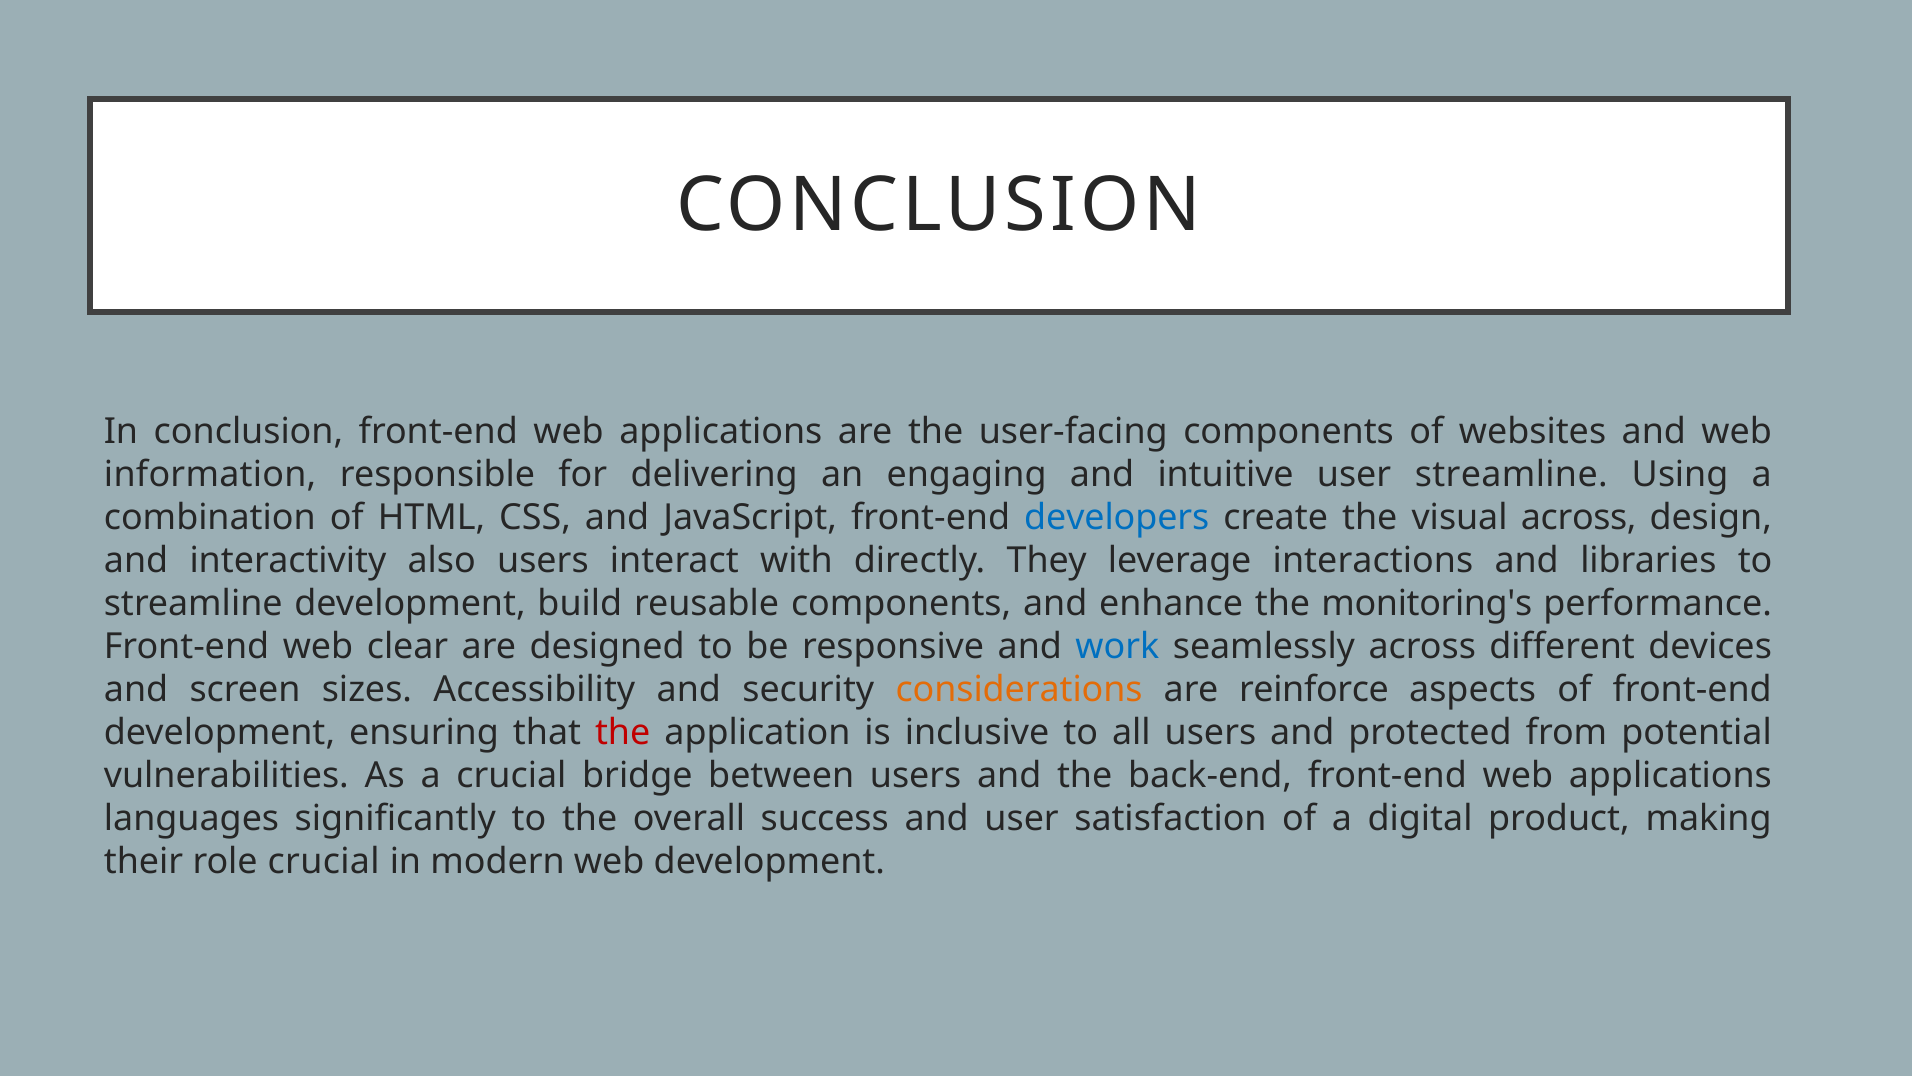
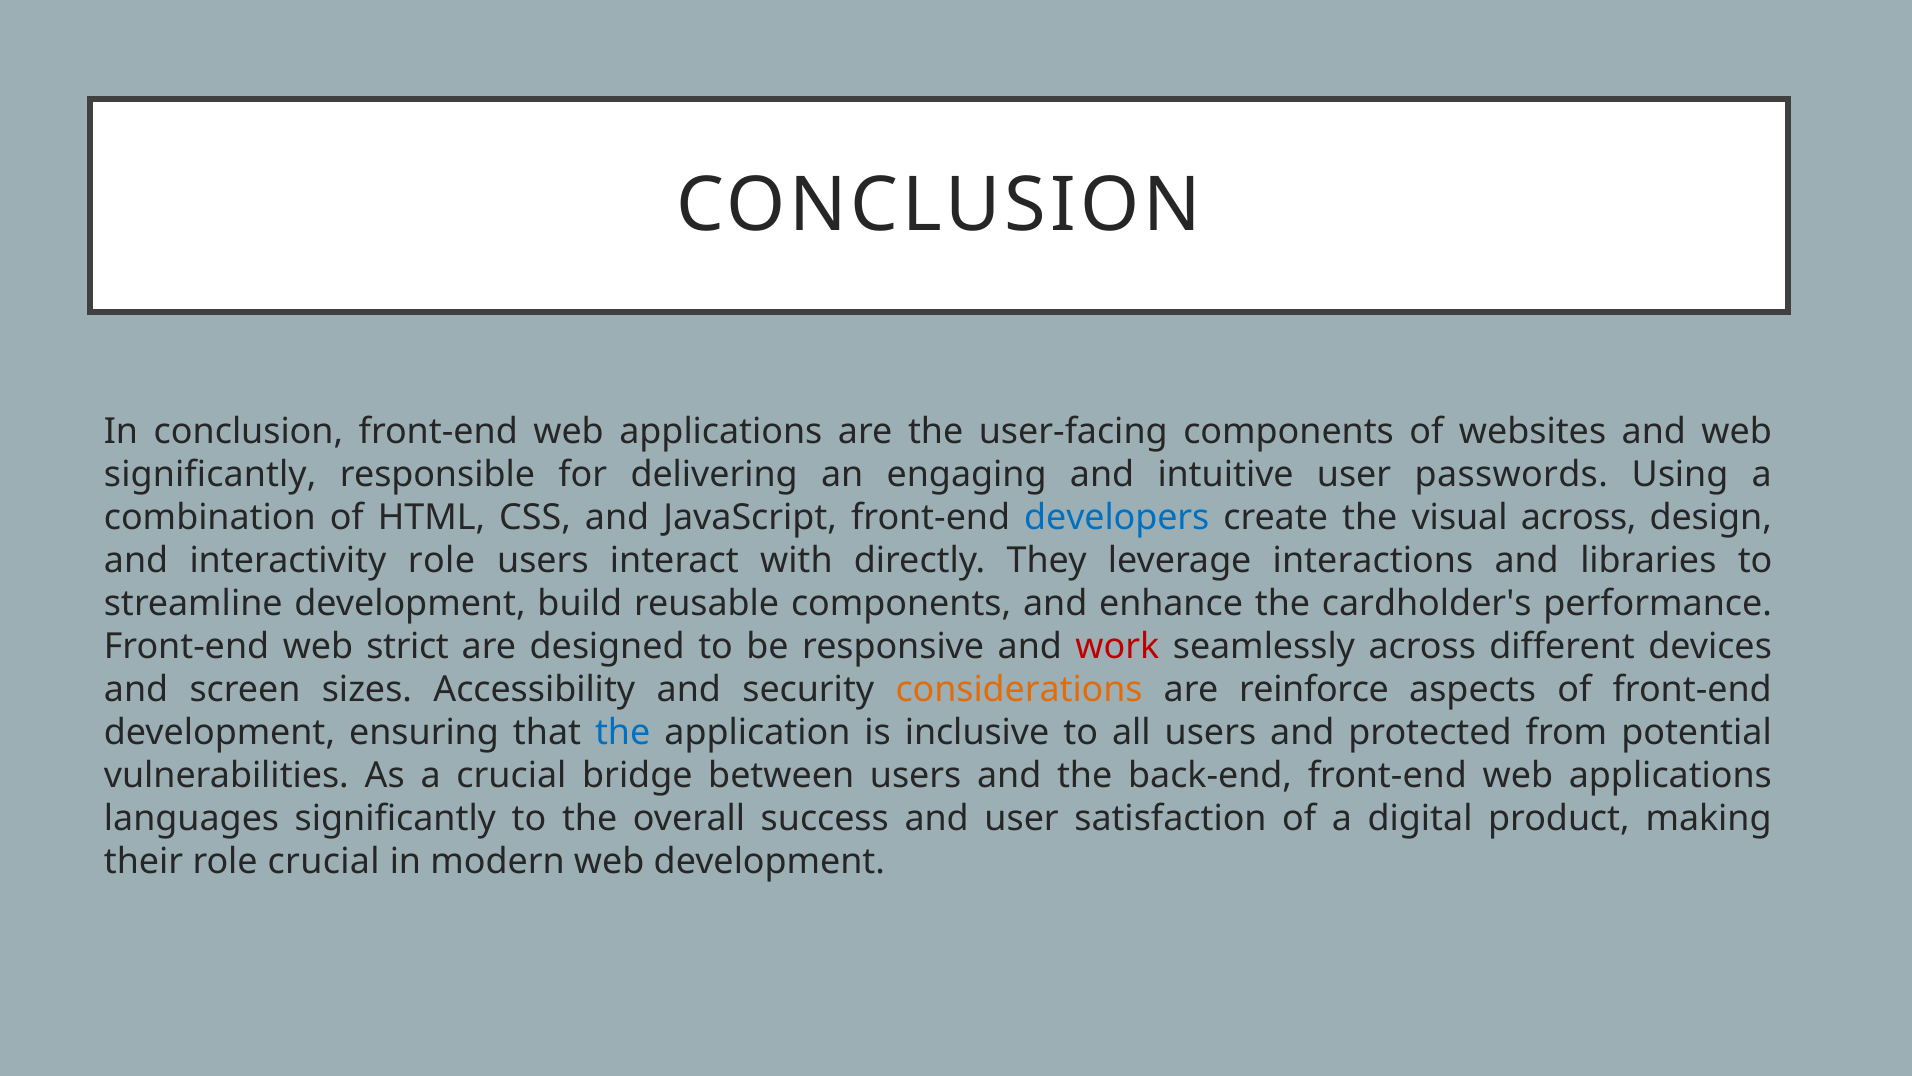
information at (210, 474): information -> significantly
user streamline: streamline -> passwords
interactivity also: also -> role
monitoring's: monitoring's -> cardholder's
clear: clear -> strict
work colour: blue -> red
the at (623, 732) colour: red -> blue
